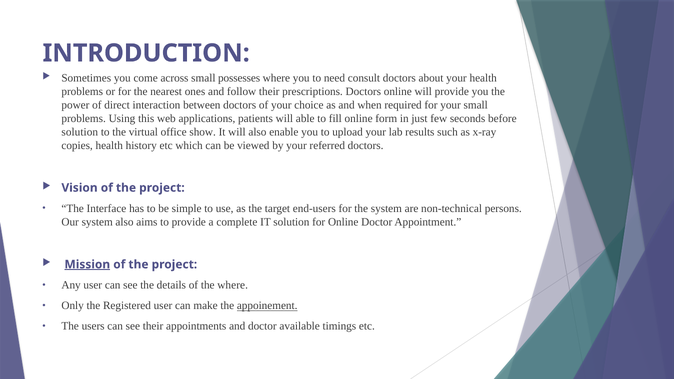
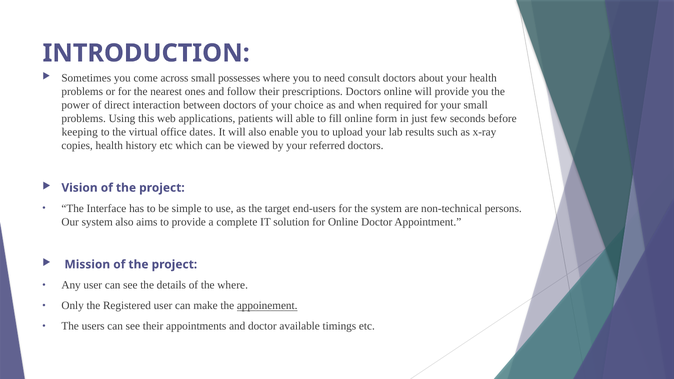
solution at (80, 132): solution -> keeping
show: show -> dates
Mission underline: present -> none
